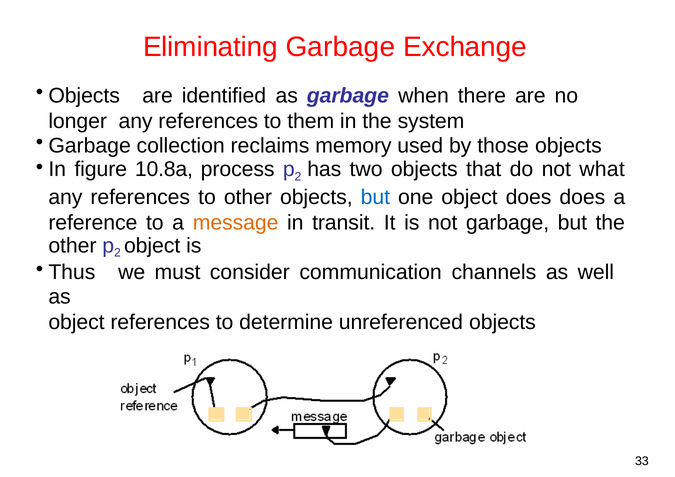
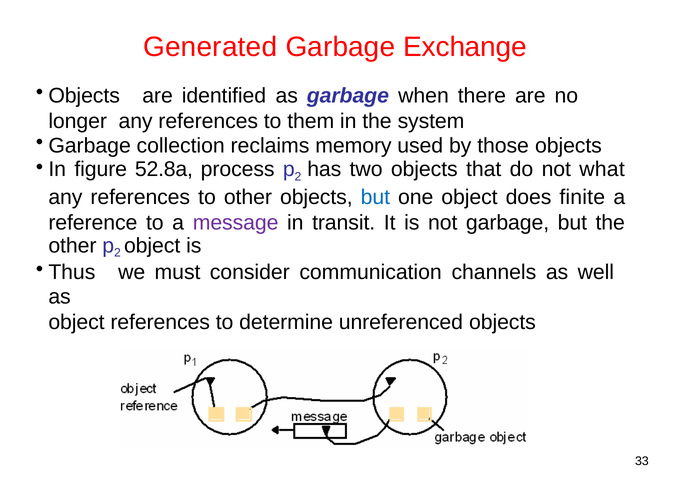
Eliminating: Eliminating -> Generated
10.8a: 10.8a -> 52.8a
does does: does -> finite
message colour: orange -> purple
